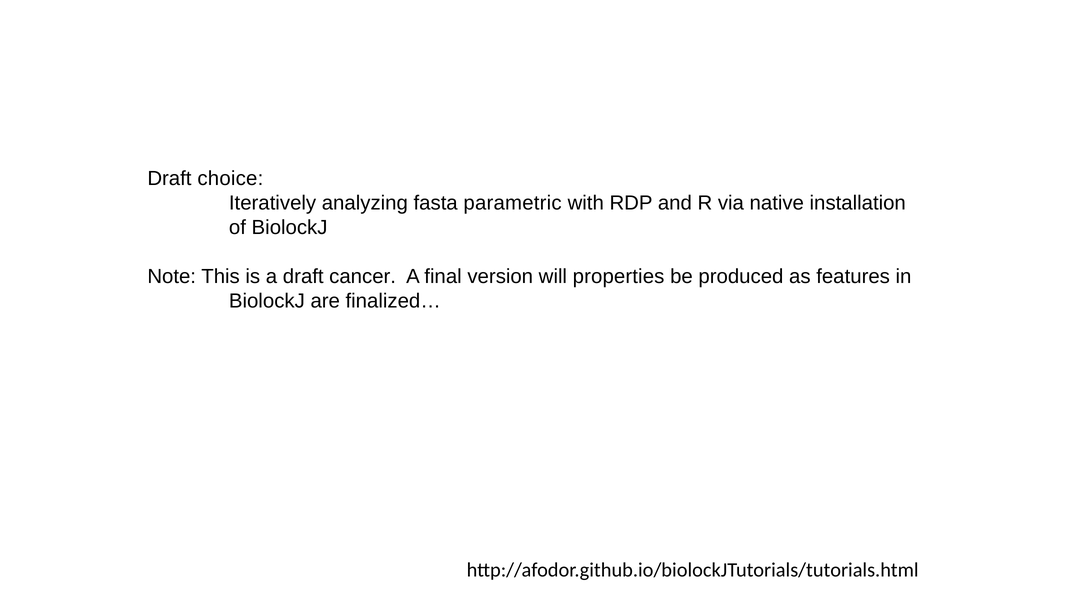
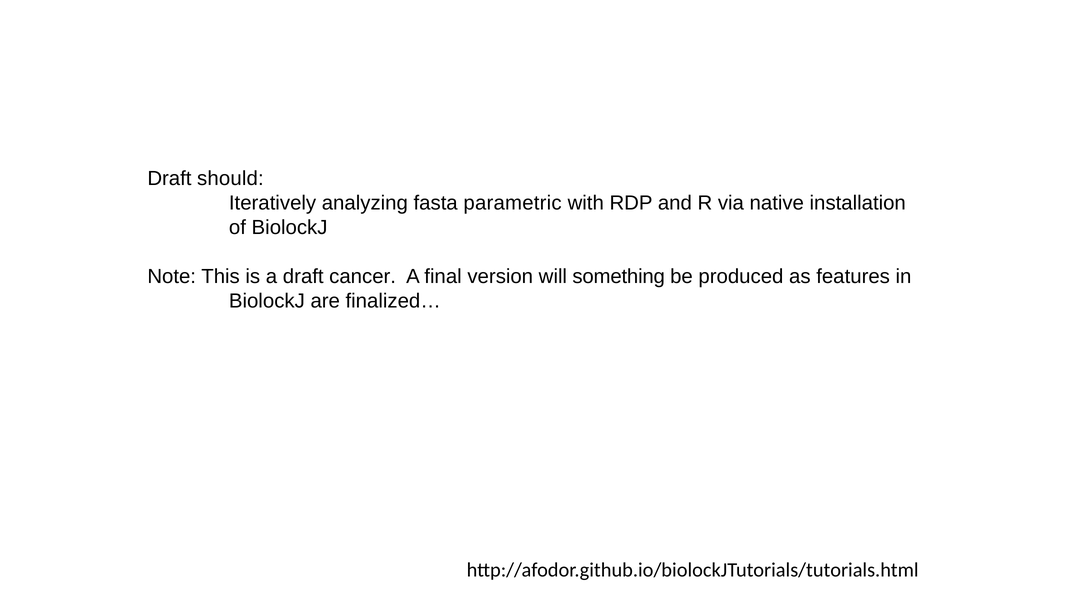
choice: choice -> should
properties: properties -> something
